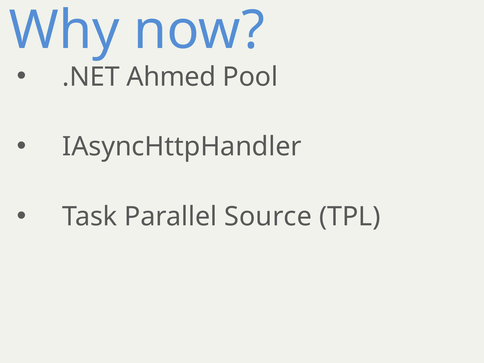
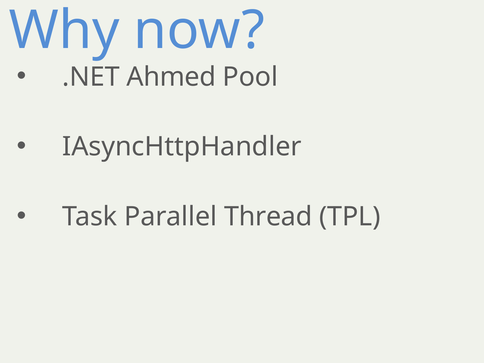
Source: Source -> Thread
